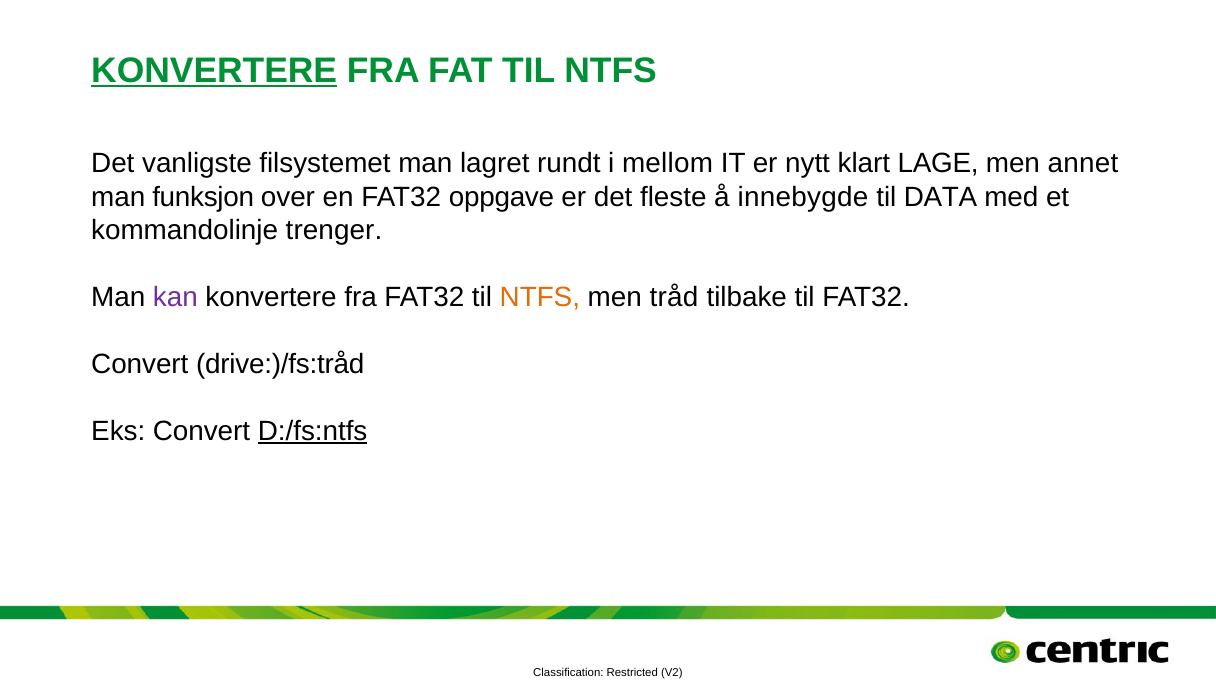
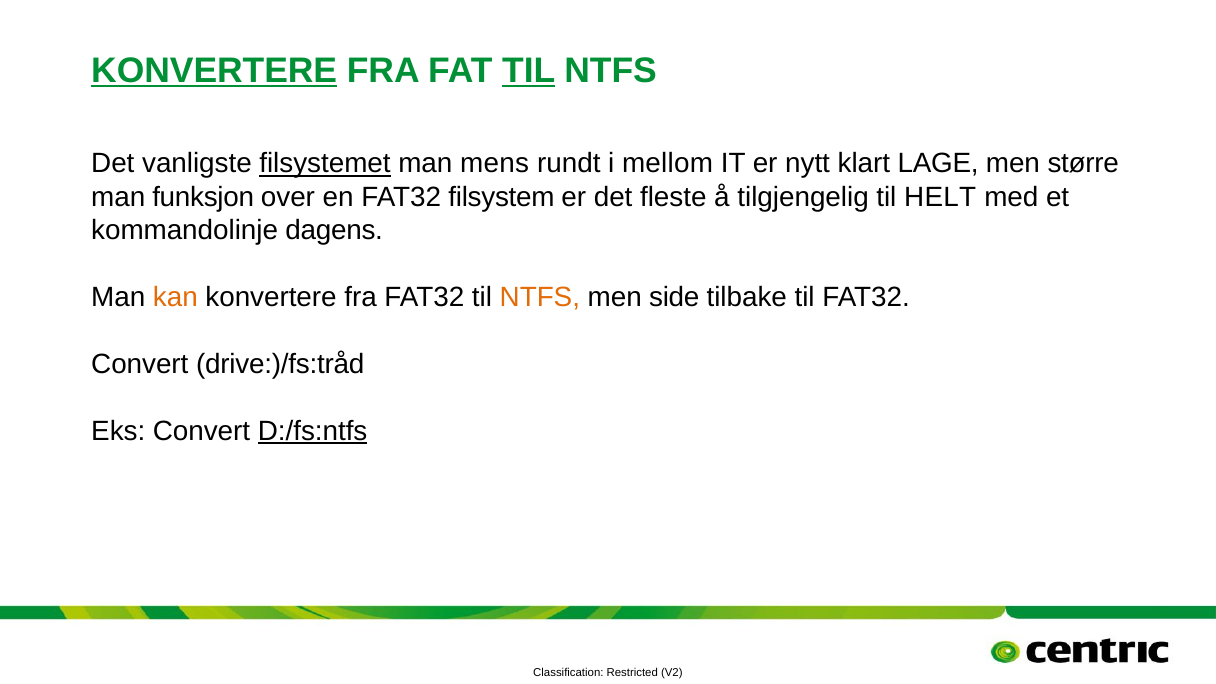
TIL at (529, 71) underline: none -> present
filsystemet underline: none -> present
lagret: lagret -> mens
annet: annet -> større
oppgave: oppgave -> filsystem
innebygde: innebygde -> tilgjengelig
DATA: DATA -> HELT
trenger: trenger -> dagens
kan colour: purple -> orange
tråd: tråd -> side
